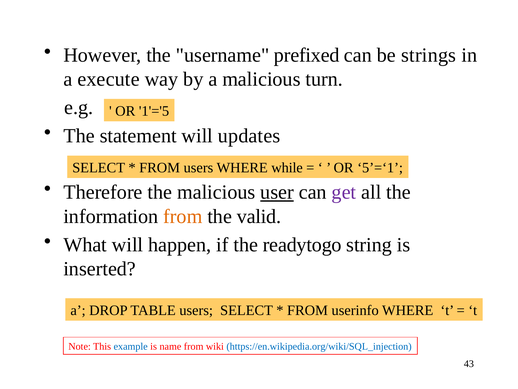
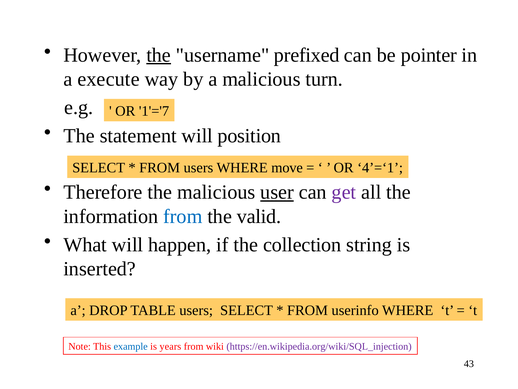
the at (159, 55) underline: none -> present
strings: strings -> pointer
1'='5: 1'='5 -> 1'='7
updates: updates -> position
while: while -> move
5’=‘1: 5’=‘1 -> 4’=‘1
from at (183, 216) colour: orange -> blue
readytogo: readytogo -> collection
name: name -> years
https://en.wikipedia.org/wiki/SQL_injection colour: blue -> purple
